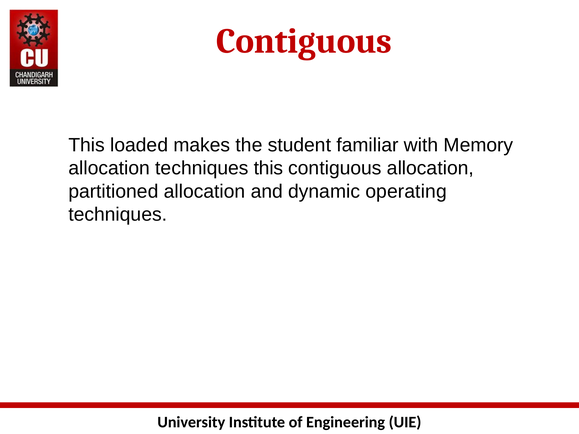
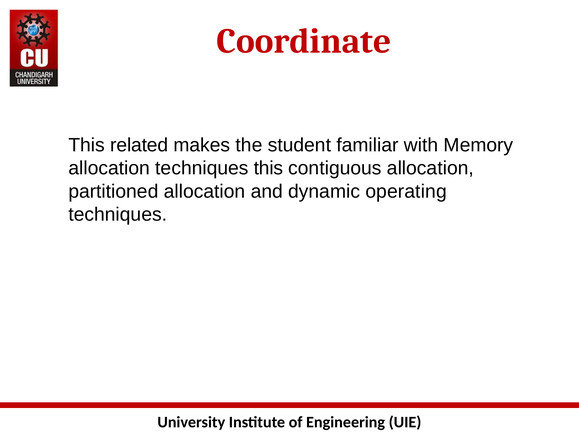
Contiguous at (304, 41): Contiguous -> Coordinate
loaded: loaded -> related
